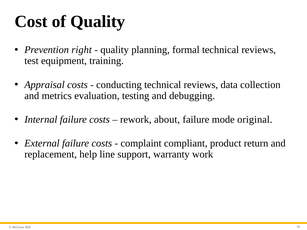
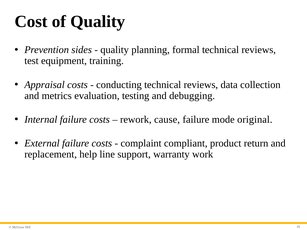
right: right -> sides
about: about -> cause
